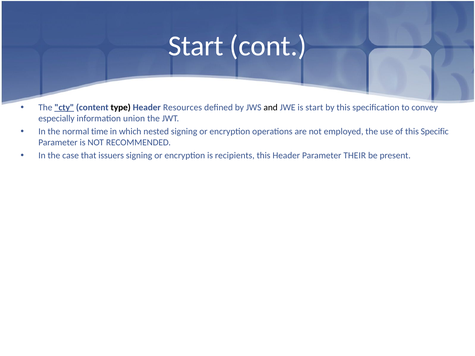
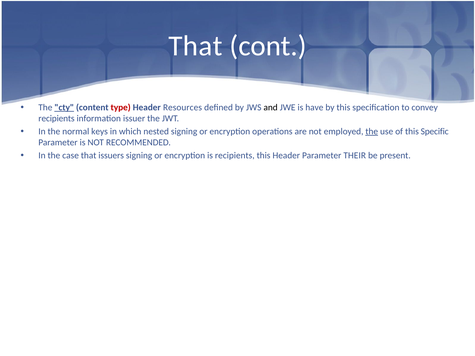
Start at (196, 46): Start -> That
type colour: black -> red
is start: start -> have
especially at (56, 119): especially -> recipients
union: union -> issuer
time: time -> keys
the at (372, 132) underline: none -> present
